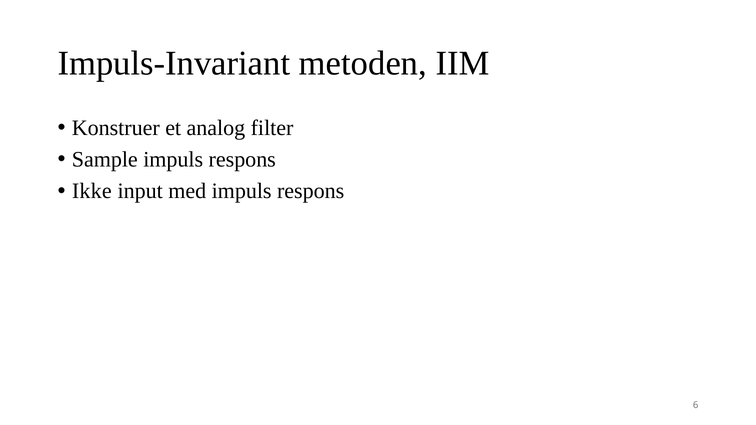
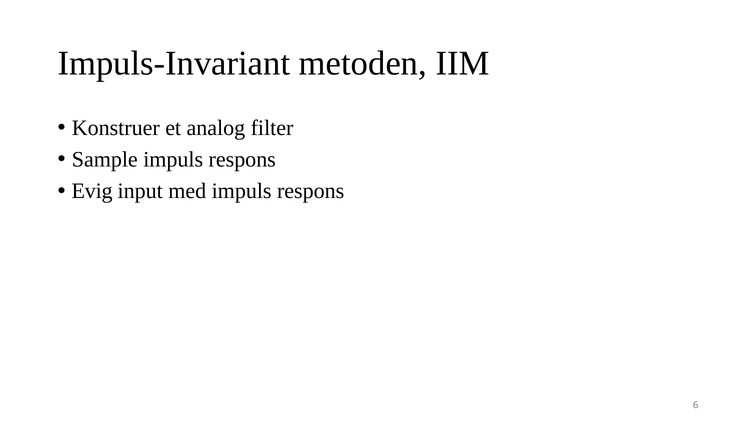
Ikke: Ikke -> Evig
